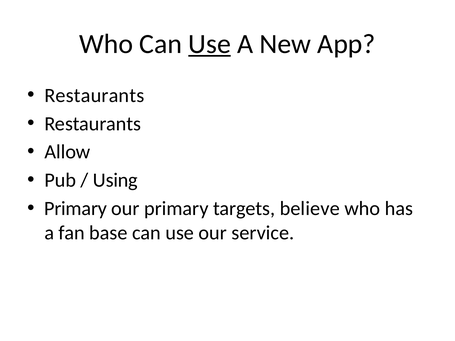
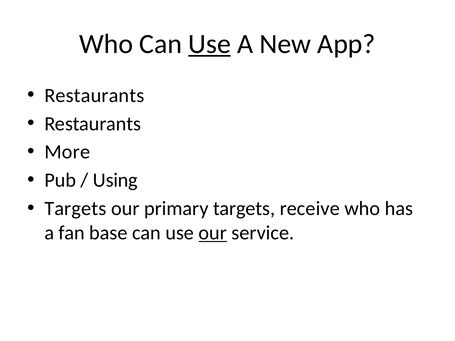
Allow: Allow -> More
Primary at (76, 209): Primary -> Targets
believe: believe -> receive
our at (213, 233) underline: none -> present
